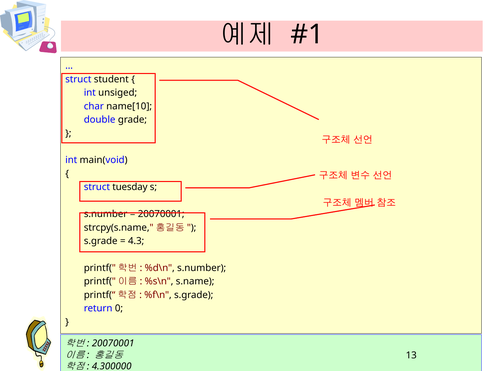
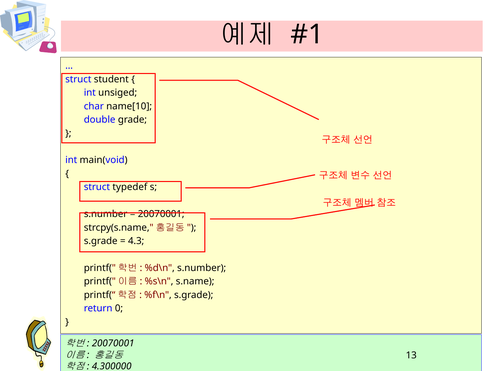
tuesday: tuesday -> typedef
